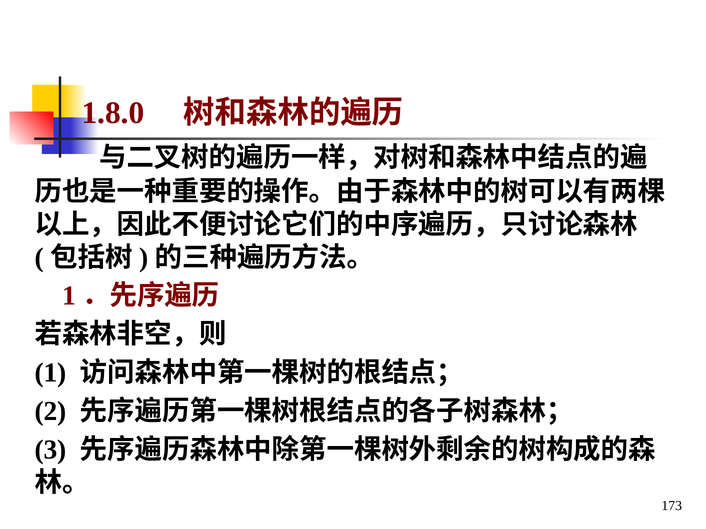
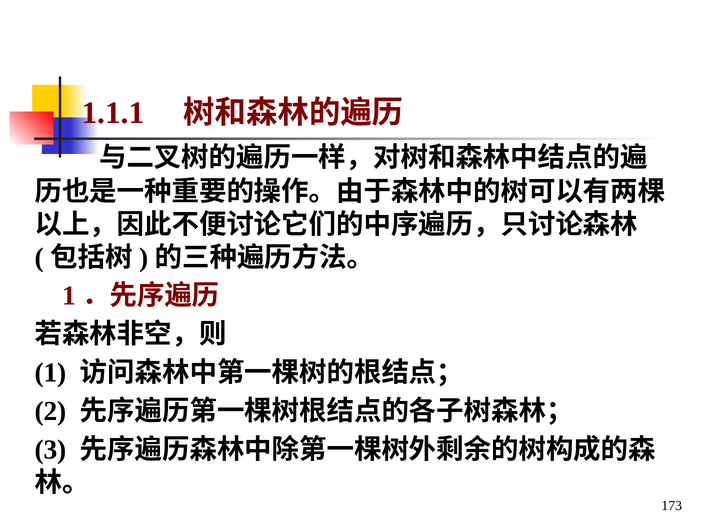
1.8.0: 1.8.0 -> 1.1.1
